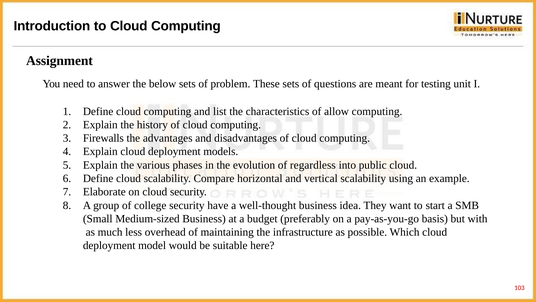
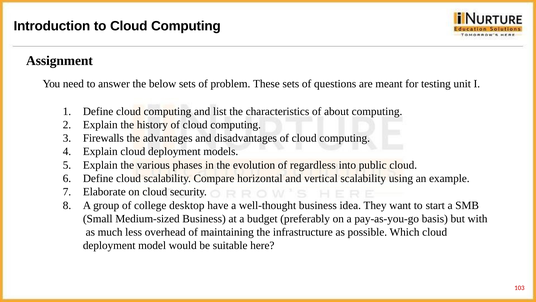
allow: allow -> about
college security: security -> desktop
